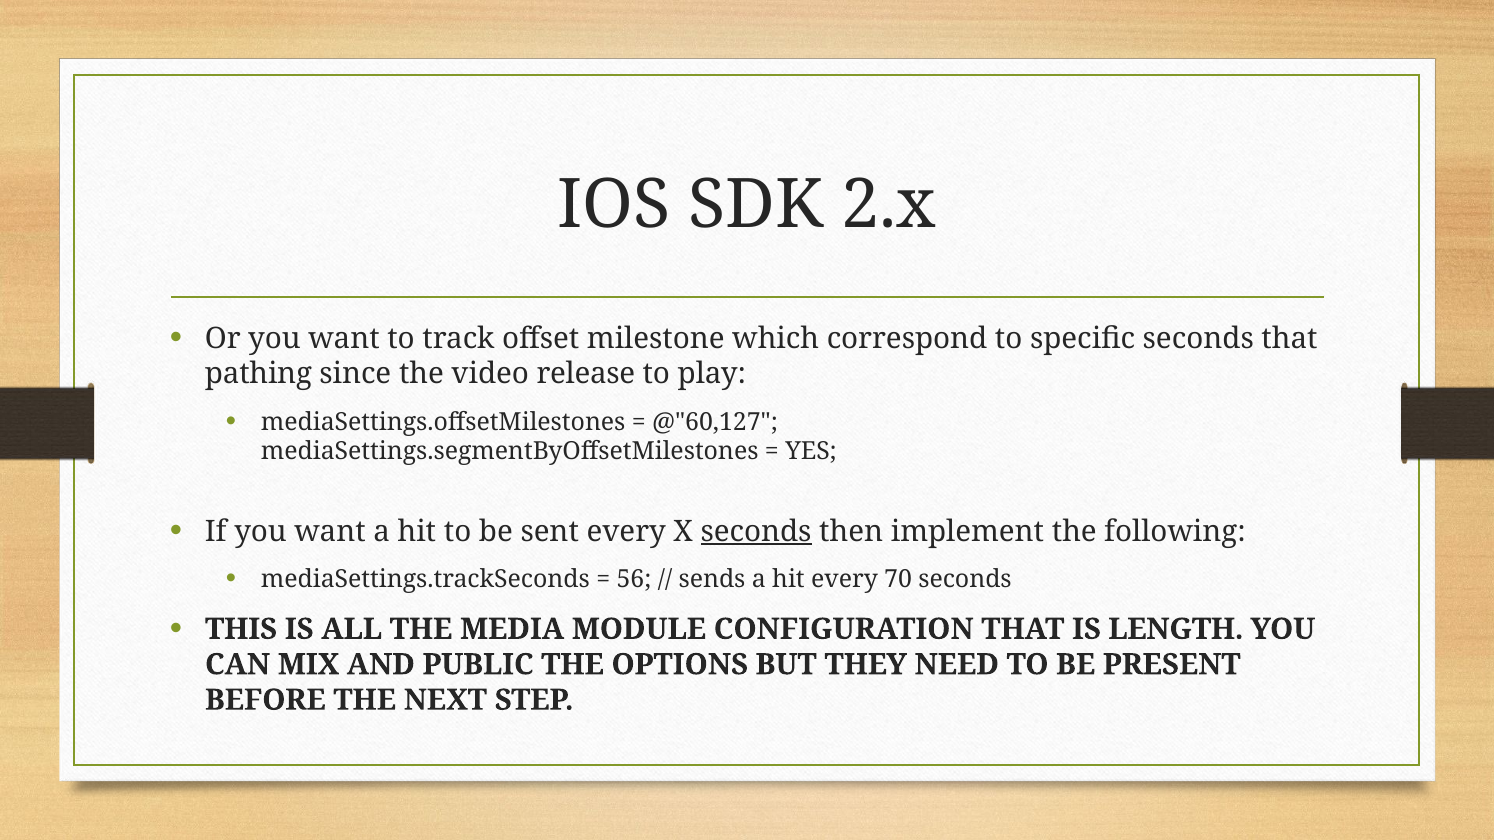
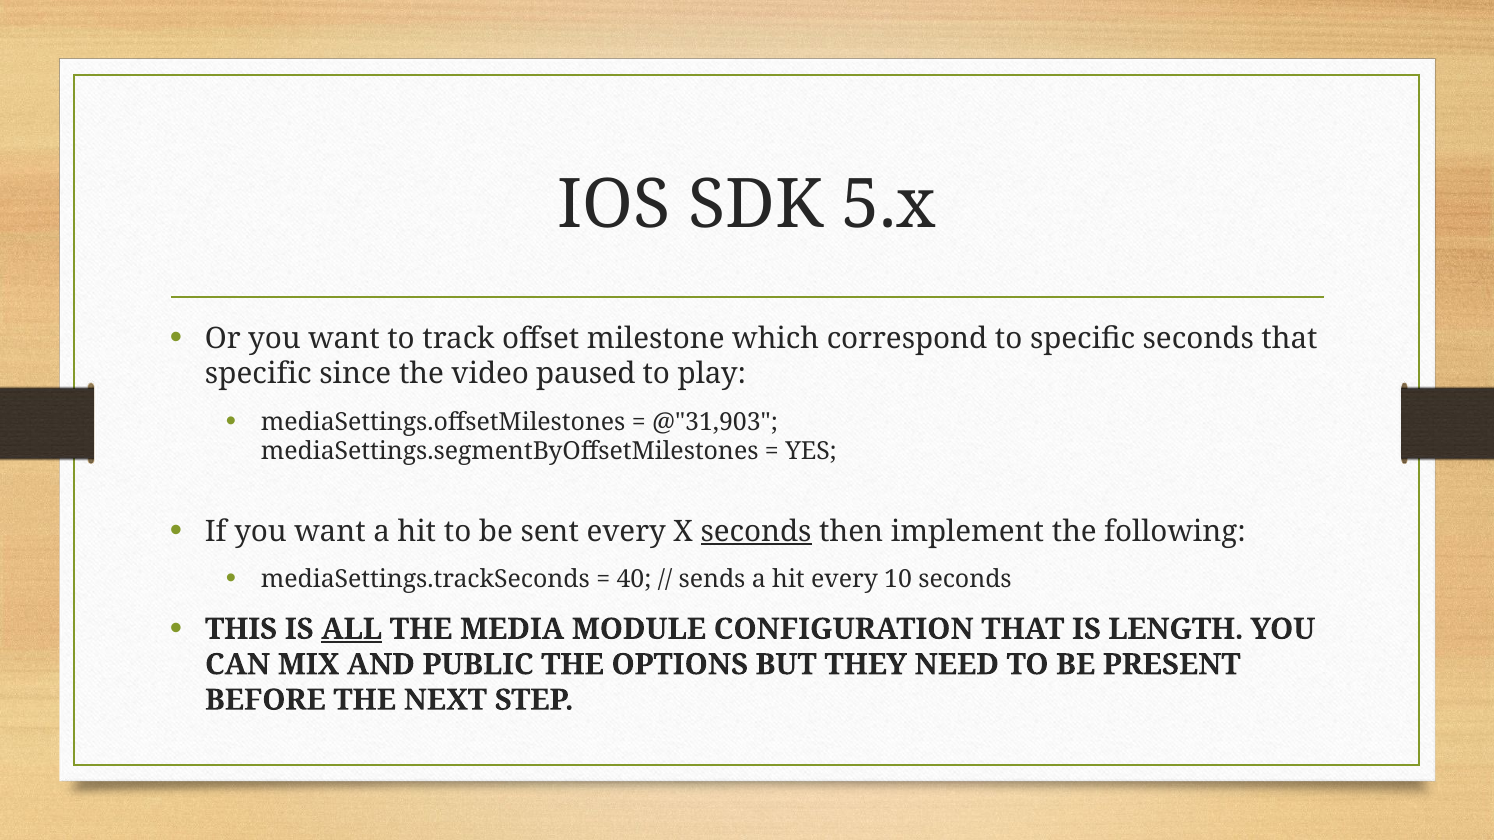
2.x: 2.x -> 5.x
pathing at (258, 374): pathing -> specific
release: release -> paused
@"60,127: @"60,127 -> @"31,903
56: 56 -> 40
70: 70 -> 10
ALL underline: none -> present
